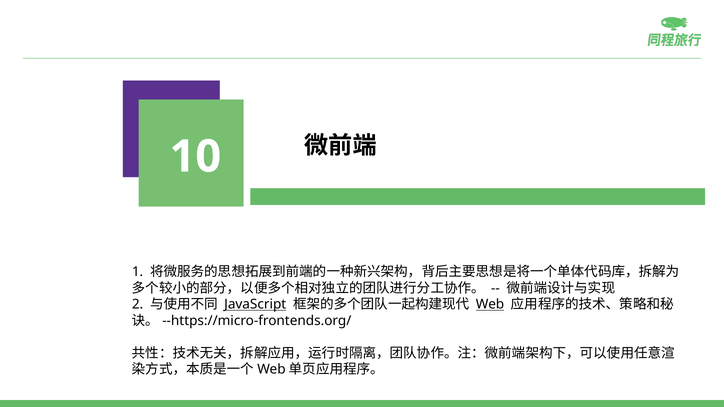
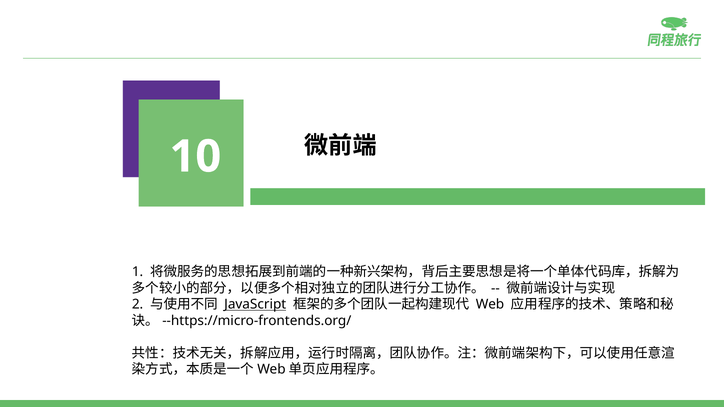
Web underline: present -> none
